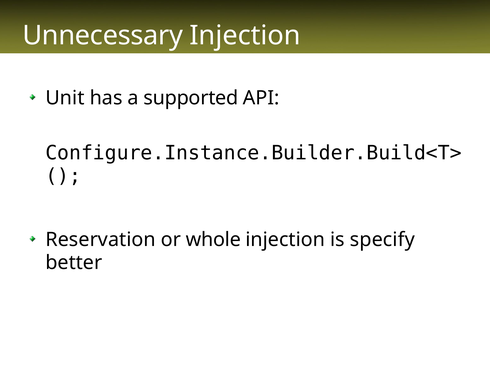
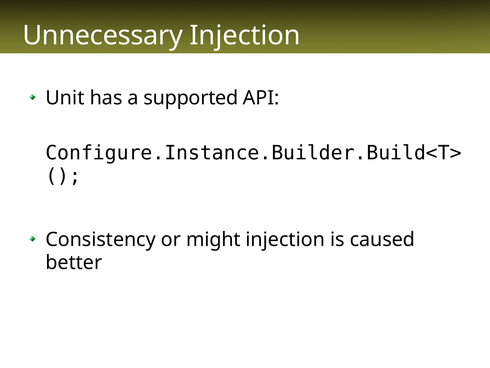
Reservation: Reservation -> Consistency
whole: whole -> might
specify: specify -> caused
